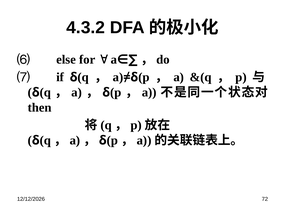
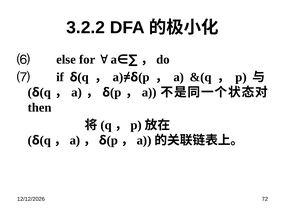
4.3.2: 4.3.2 -> 3.2.2
